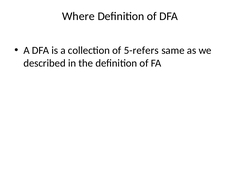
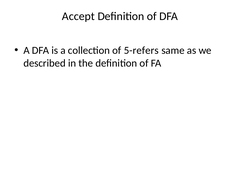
Where: Where -> Accept
